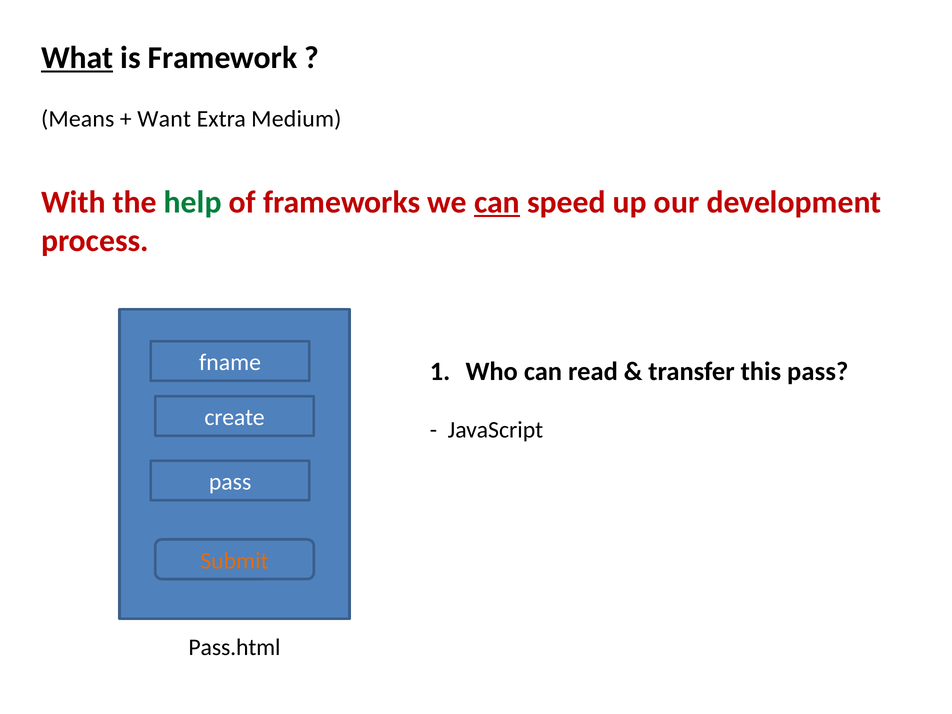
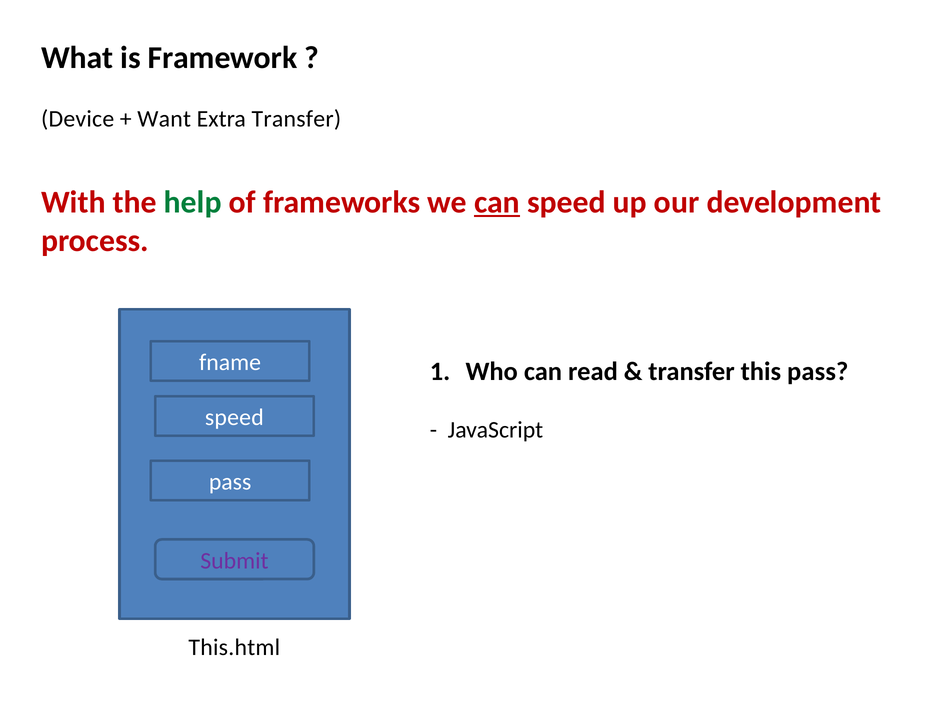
What underline: present -> none
Means: Means -> Device
Extra Medium: Medium -> Transfer
create at (235, 418): create -> speed
Submit colour: orange -> purple
Pass.html: Pass.html -> This.html
